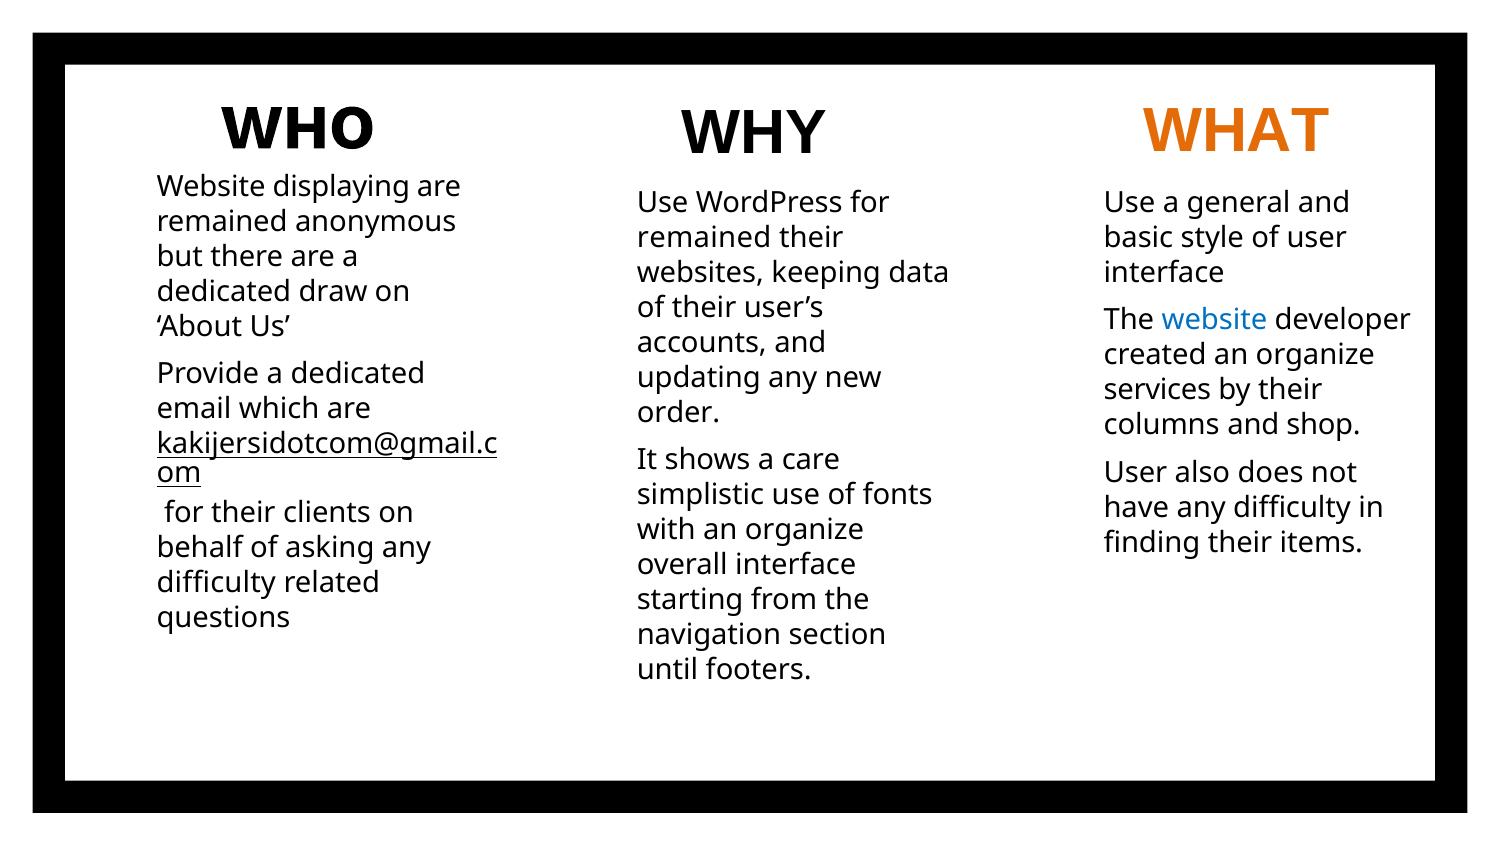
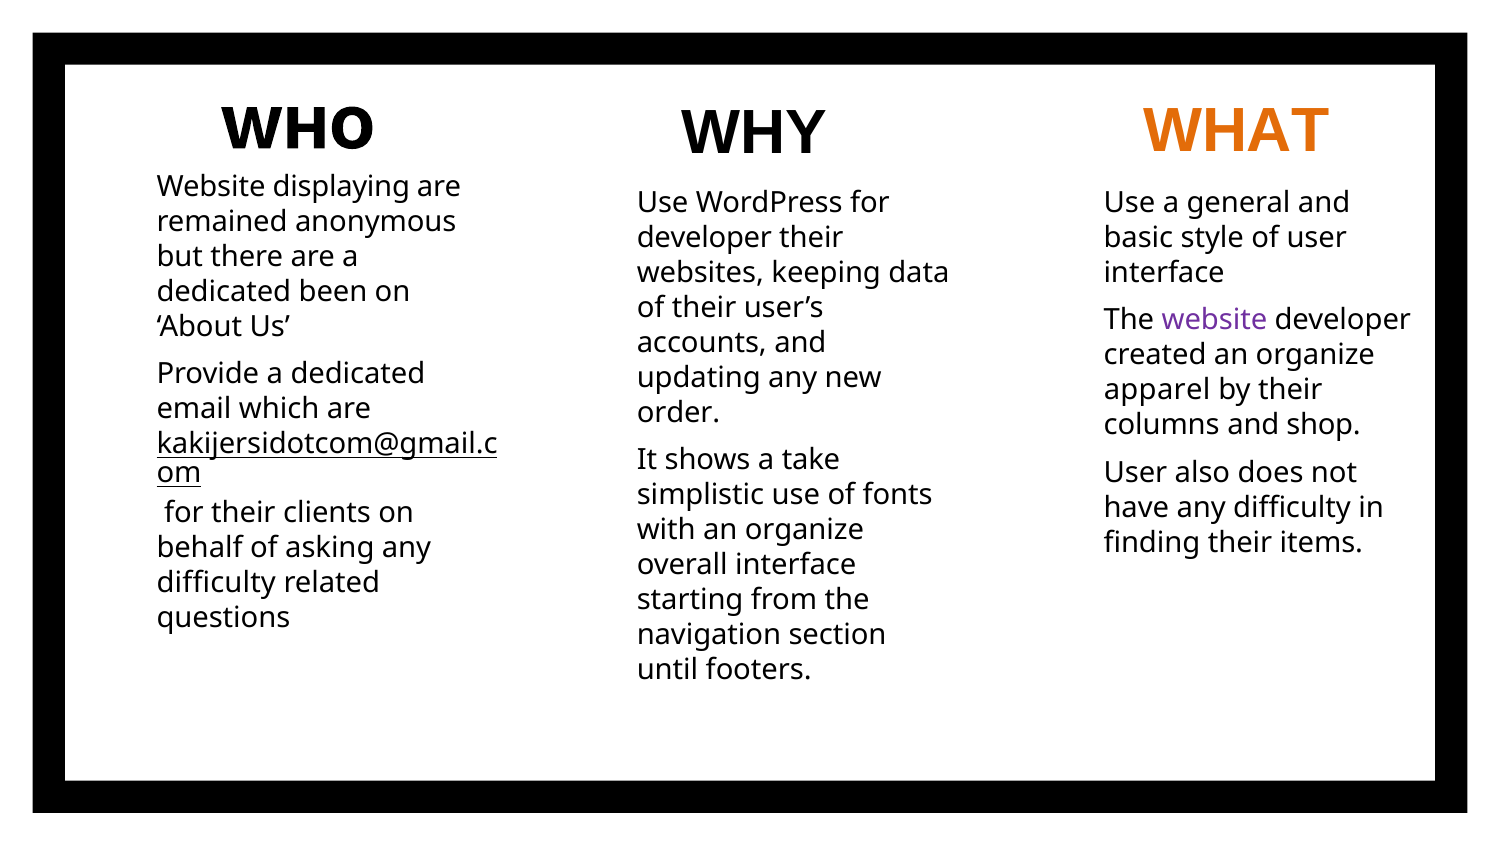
remained at (704, 238): remained -> developer
draw: draw -> been
website at (1214, 320) colour: blue -> purple
services: services -> apparel
care: care -> take
